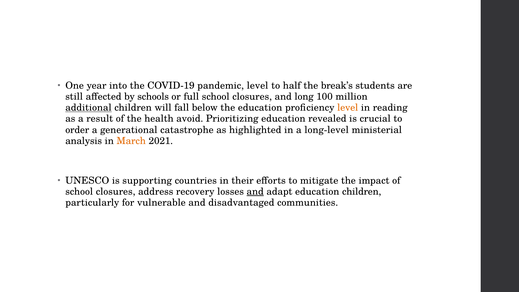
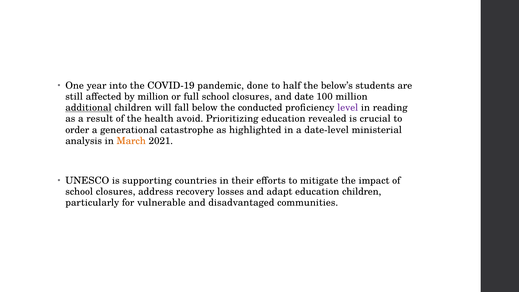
pandemic level: level -> done
break’s: break’s -> below’s
by schools: schools -> million
long: long -> date
the education: education -> conducted
level at (348, 108) colour: orange -> purple
long-level: long-level -> date-level
and at (255, 192) underline: present -> none
